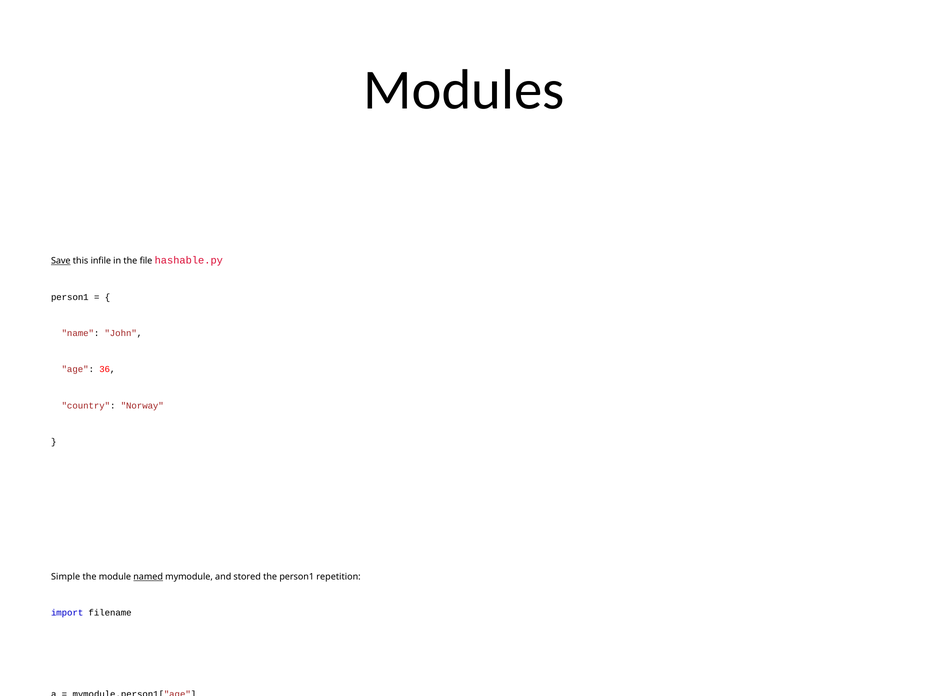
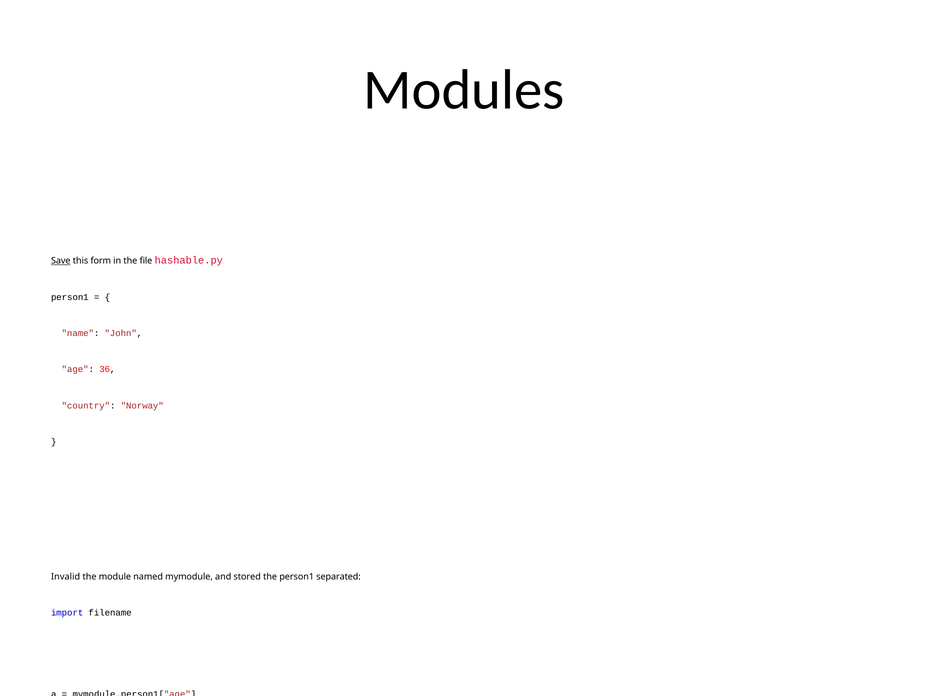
infile: infile -> form
Simple: Simple -> Invalid
named underline: present -> none
repetition: repetition -> separated
